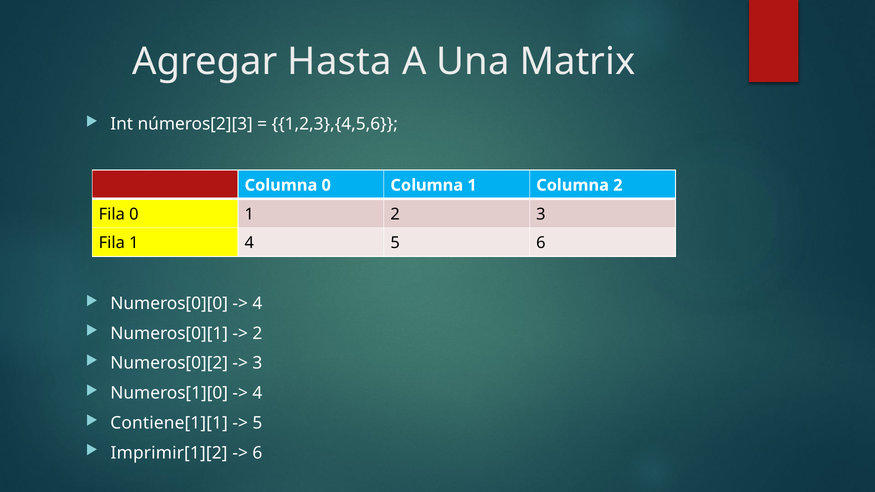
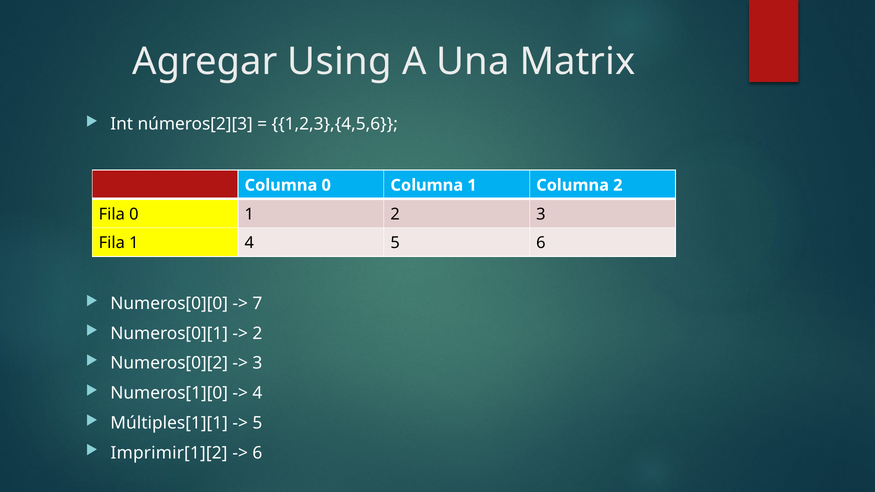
Hasta: Hasta -> Using
4 at (257, 304): 4 -> 7
Contiene[1][1: Contiene[1][1 -> Múltiples[1][1
